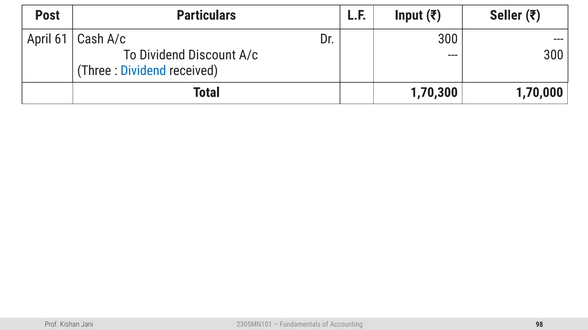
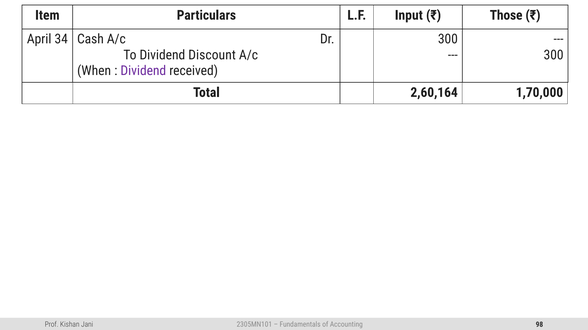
Post: Post -> Item
Seller: Seller -> Those
61: 61 -> 34
Three: Three -> When
Dividend at (143, 71) colour: blue -> purple
1,70,300: 1,70,300 -> 2,60,164
